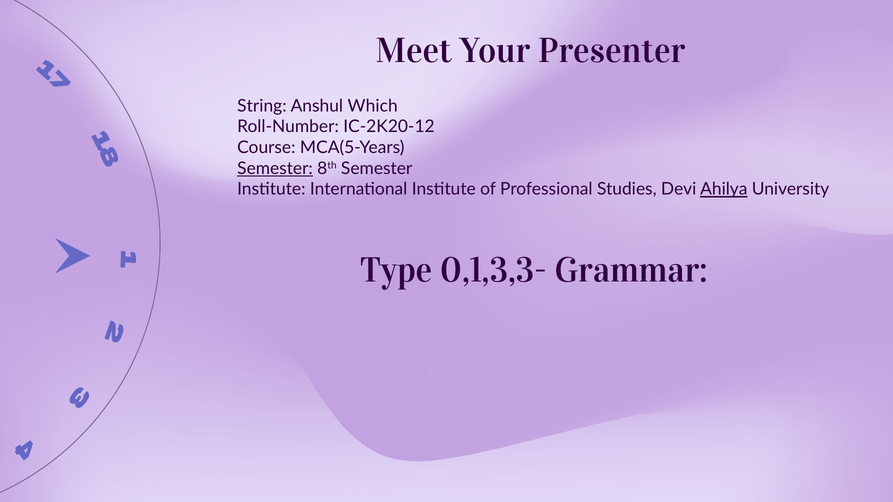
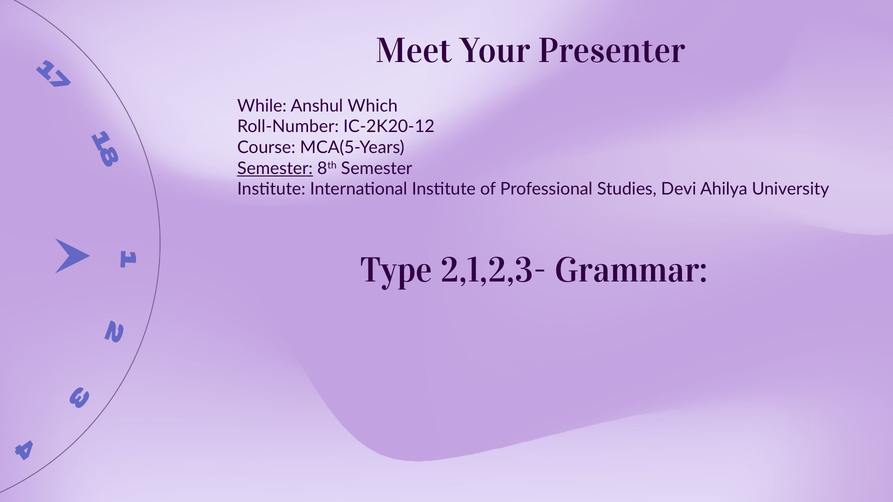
String: String -> While
Ahilya underline: present -> none
0,1,3,3-: 0,1,3,3- -> 2,1,2,3-
